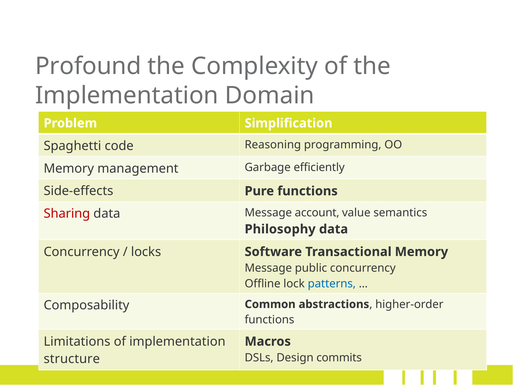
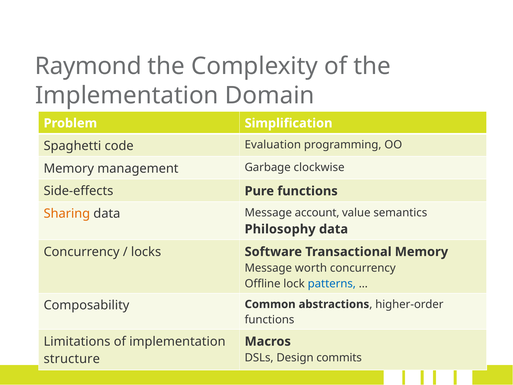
Profound: Profound -> Raymond
Reasoning: Reasoning -> Evaluation
efficiently: efficiently -> clockwise
Sharing colour: red -> orange
public: public -> worth
